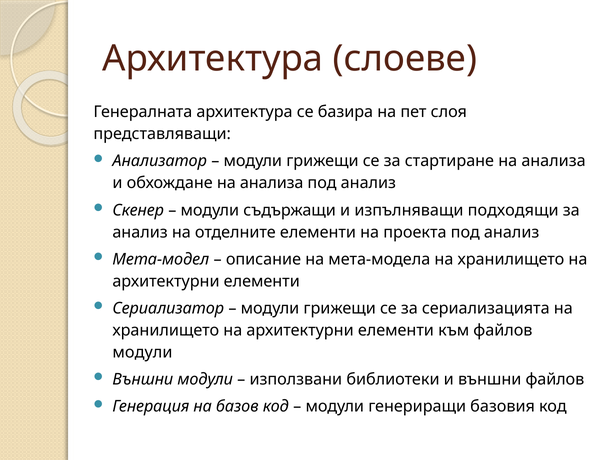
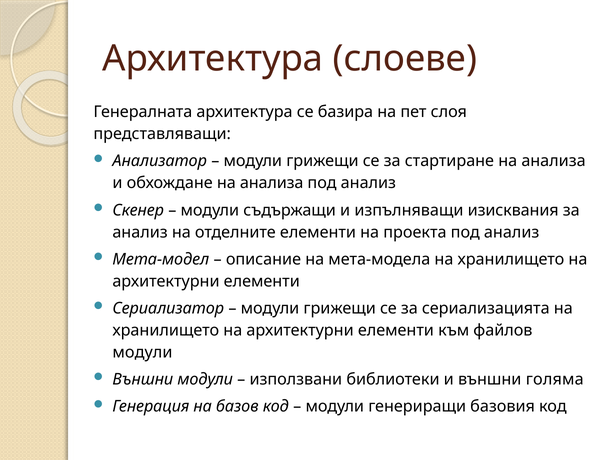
подходящи: подходящи -> изисквания
външни файлов: файлов -> голяма
